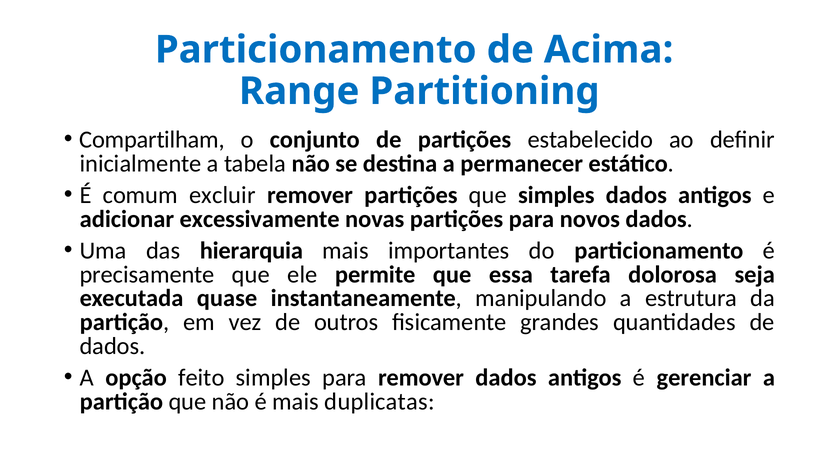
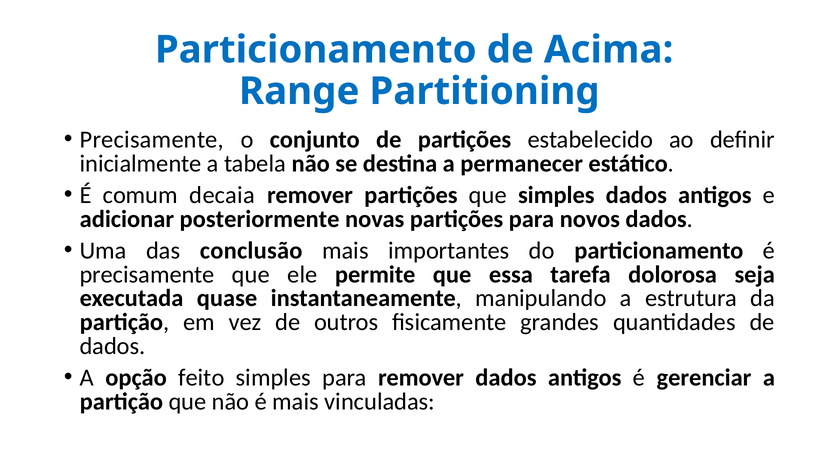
Compartilham at (152, 140): Compartilham -> Precisamente
excluir: excluir -> decaia
excessivamente: excessivamente -> posteriormente
hierarquia: hierarquia -> conclusão
duplicatas: duplicatas -> vinculadas
